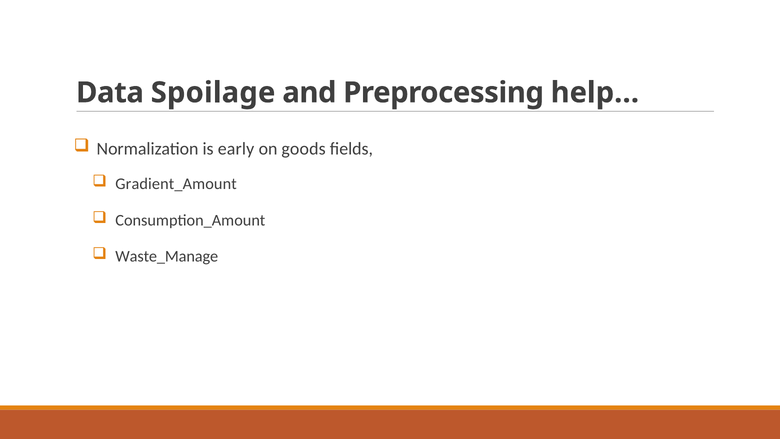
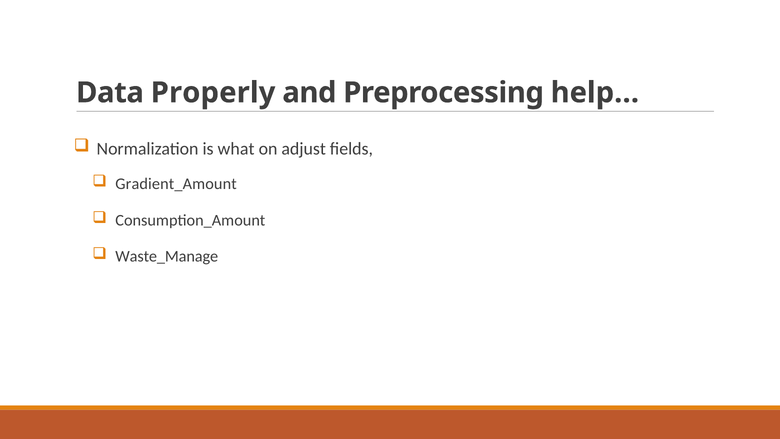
Spoilage: Spoilage -> Properly
early: early -> what
goods: goods -> adjust
